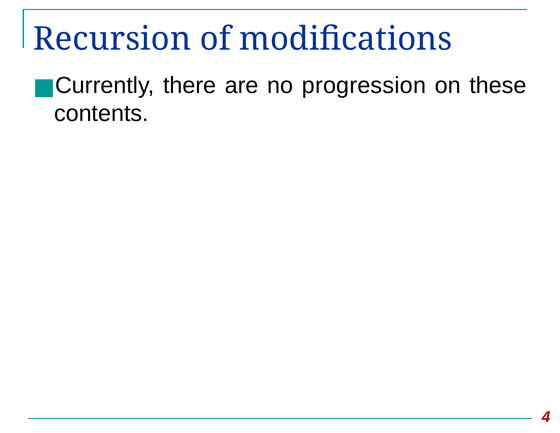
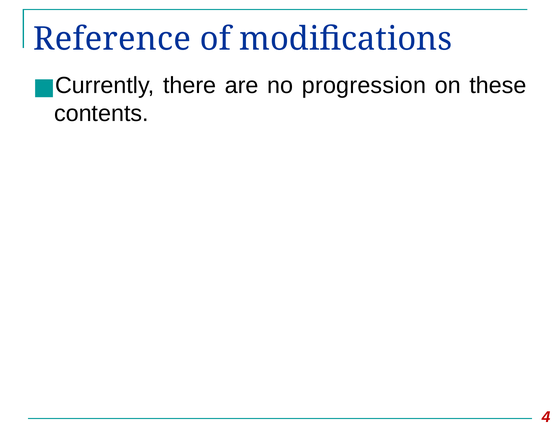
Recursion: Recursion -> Reference
